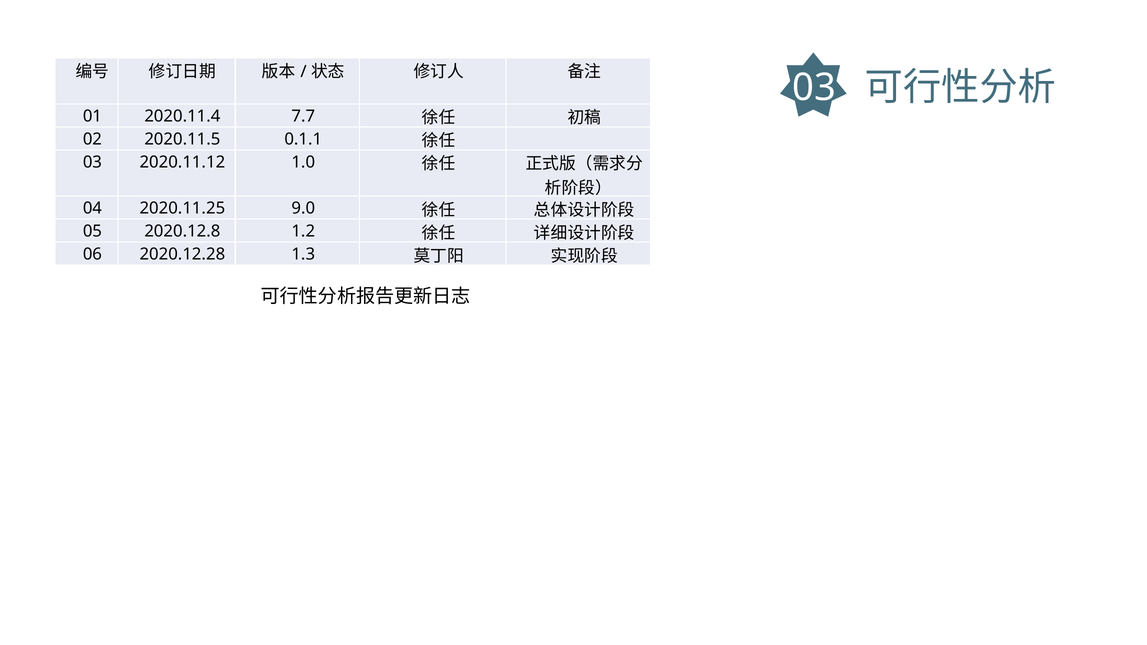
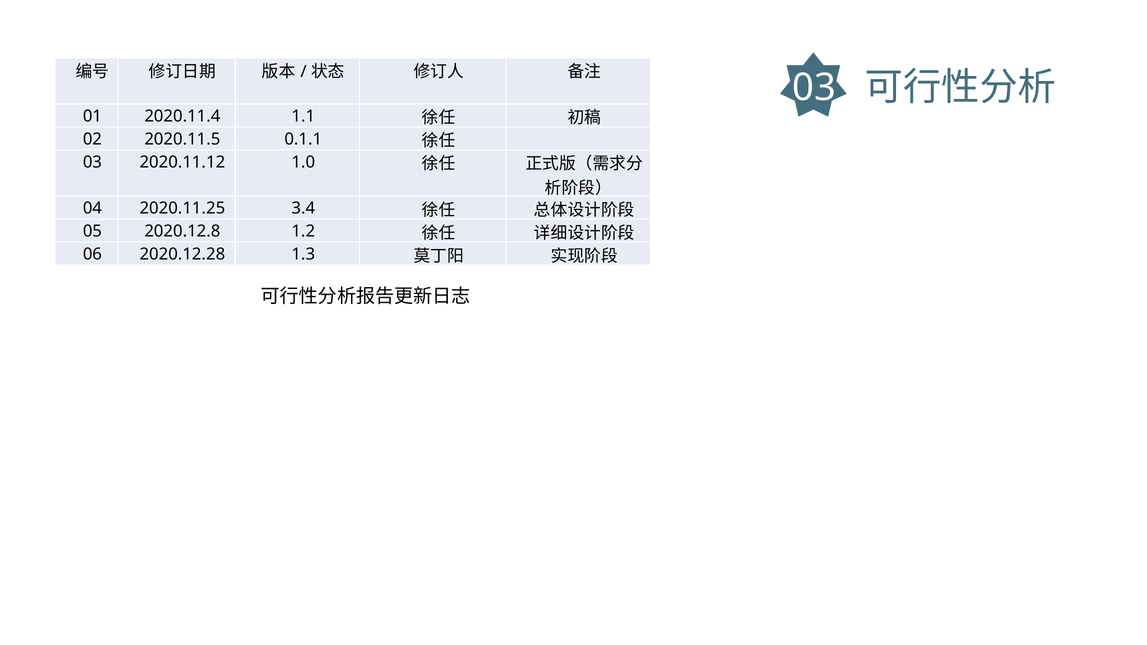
7.7: 7.7 -> 1.1
9.0: 9.0 -> 3.4
